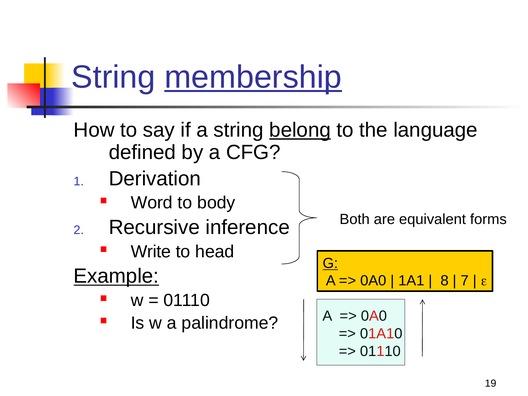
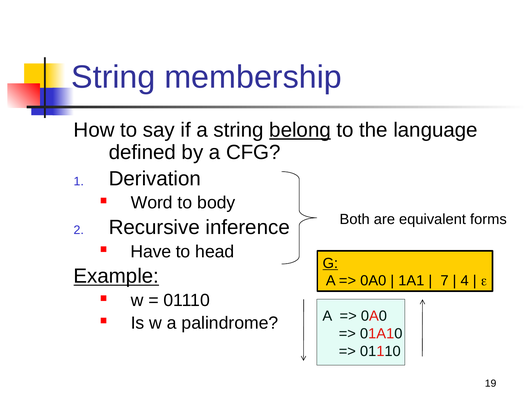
membership underline: present -> none
Write: Write -> Have
8: 8 -> 7
7: 7 -> 4
